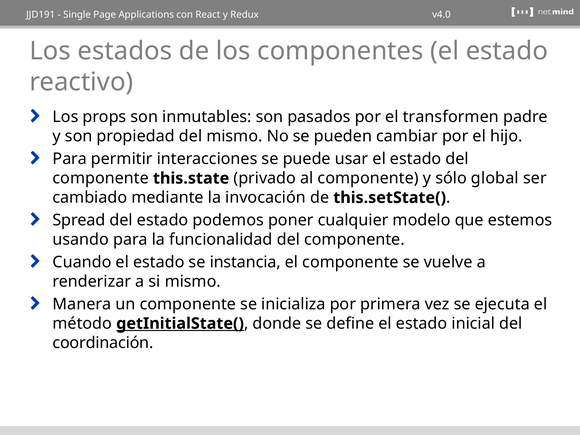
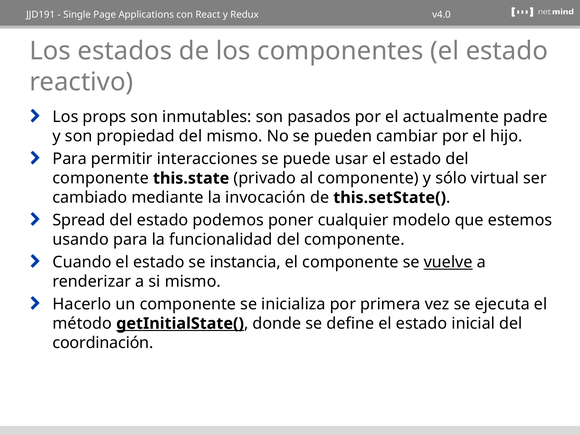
transformen: transformen -> actualmente
global: global -> virtual
vuelve underline: none -> present
Manera: Manera -> Hacerlo
